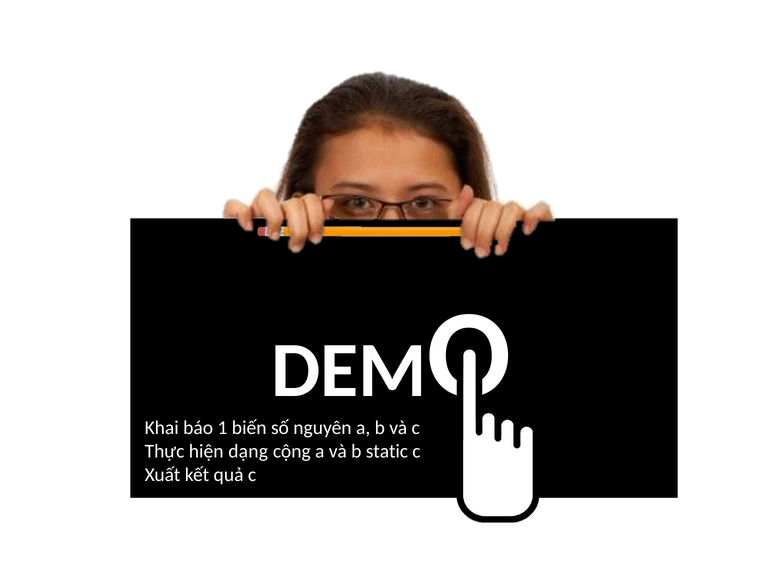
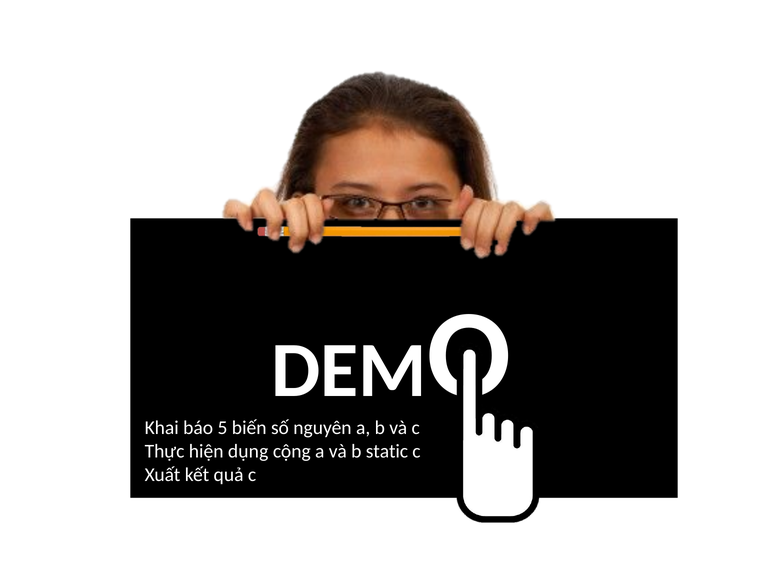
1: 1 -> 5
dạng: dạng -> dụng
